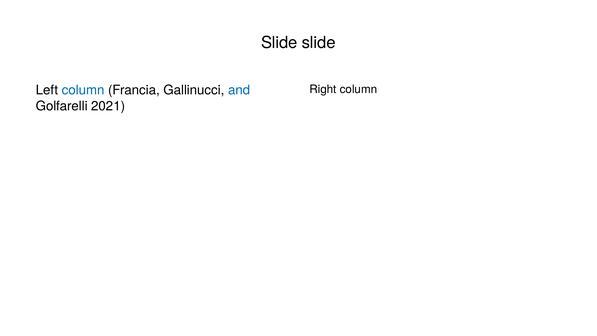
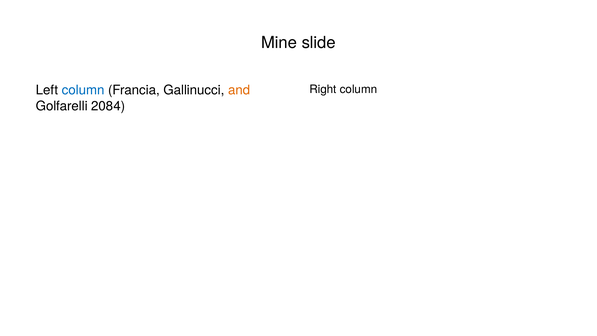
Slide at (279, 43): Slide -> Mine
and colour: blue -> orange
2021: 2021 -> 2084
